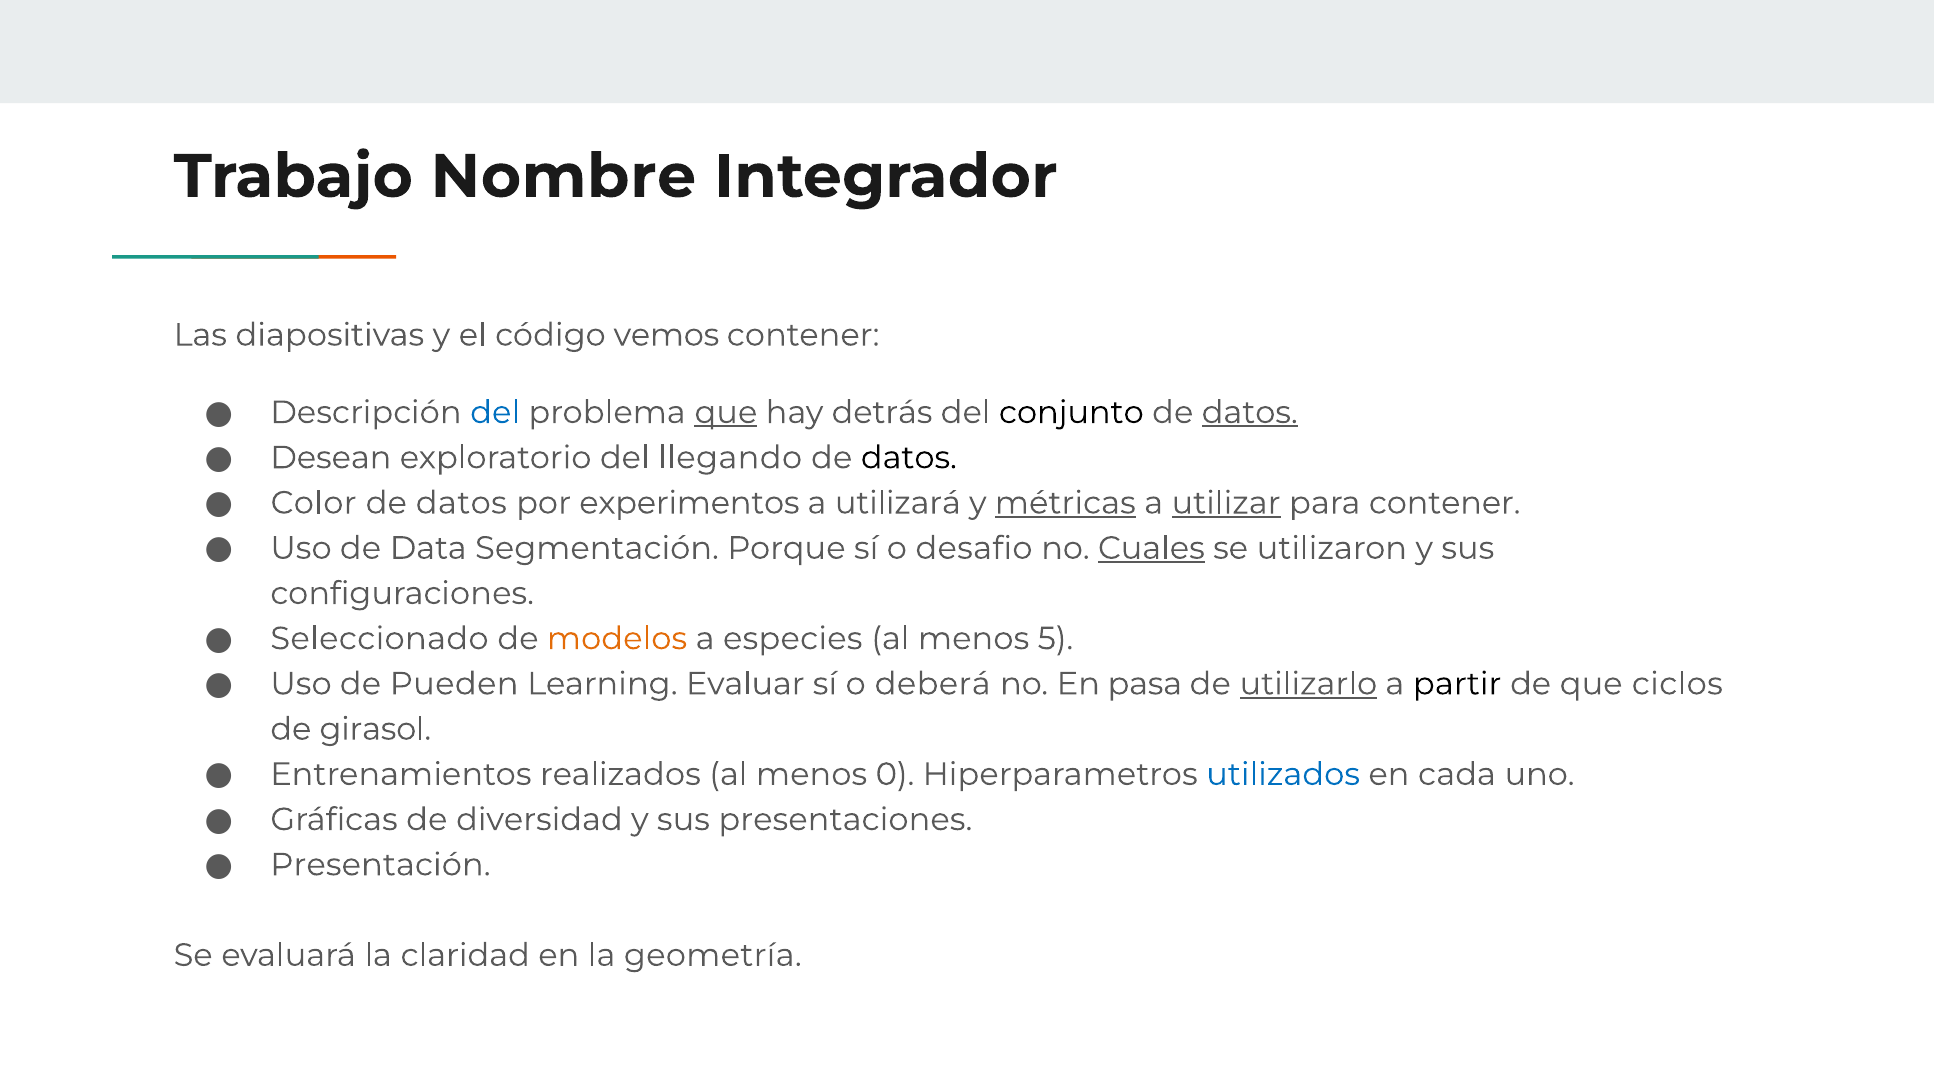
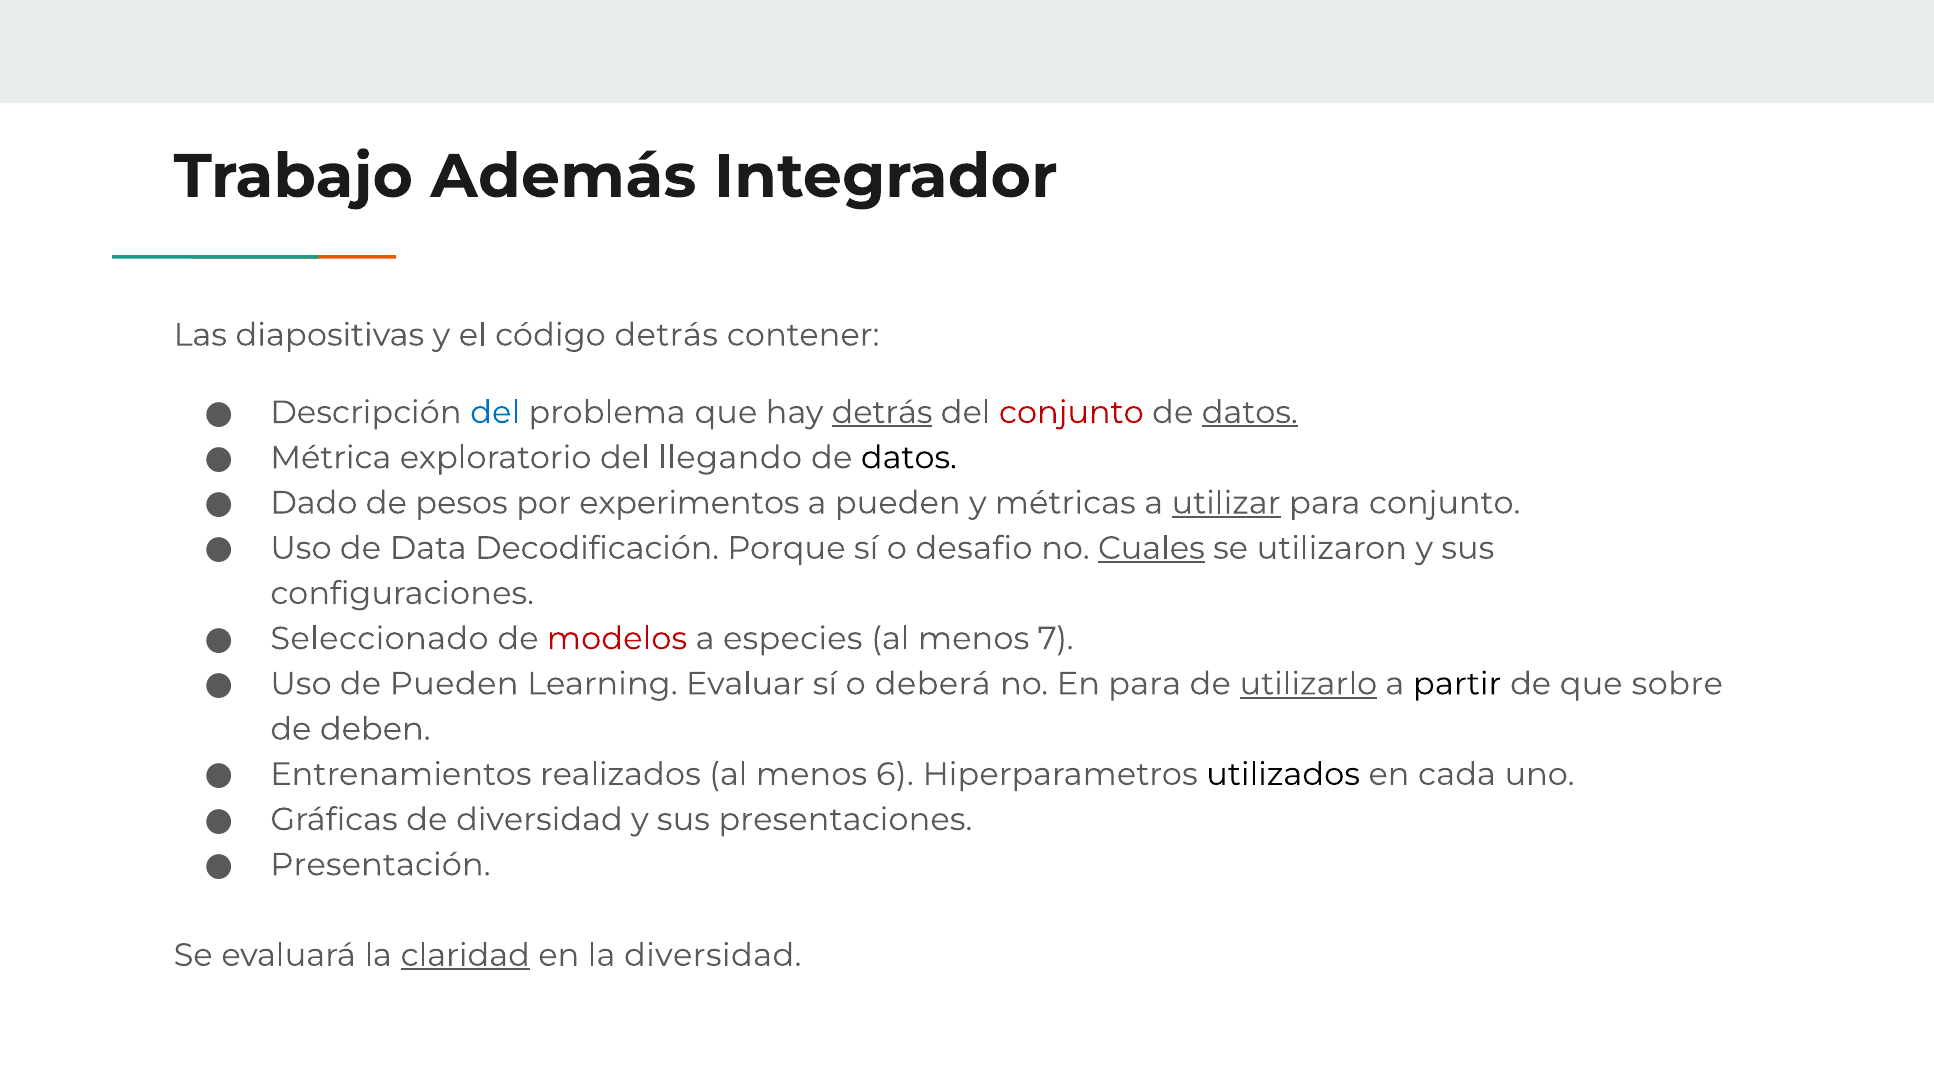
Nombre: Nombre -> Además
código vemos: vemos -> detrás
que at (726, 412) underline: present -> none
detrás at (882, 412) underline: none -> present
conjunto at (1071, 412) colour: black -> red
Desean: Desean -> Métrica
Color: Color -> Dado
datos at (461, 503): datos -> pesos
a utilizará: utilizará -> pueden
métricas underline: present -> none
para contener: contener -> conjunto
Segmentación: Segmentación -> Decodificación
modelos colour: orange -> red
5: 5 -> 7
En pasa: pasa -> para
ciclos: ciclos -> sobre
girasol: girasol -> deben
0: 0 -> 6
utilizados colour: blue -> black
claridad underline: none -> present
la geometría: geometría -> diversidad
